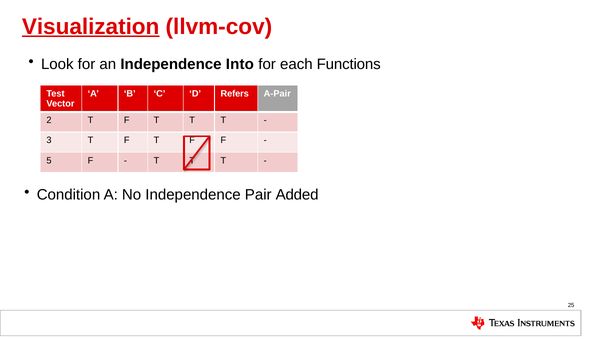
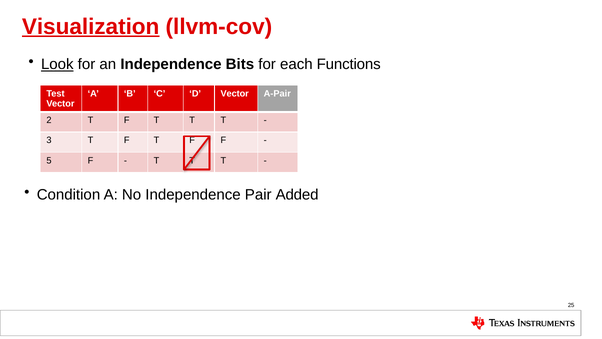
Look underline: none -> present
Into: Into -> Bits
D Refers: Refers -> Vector
